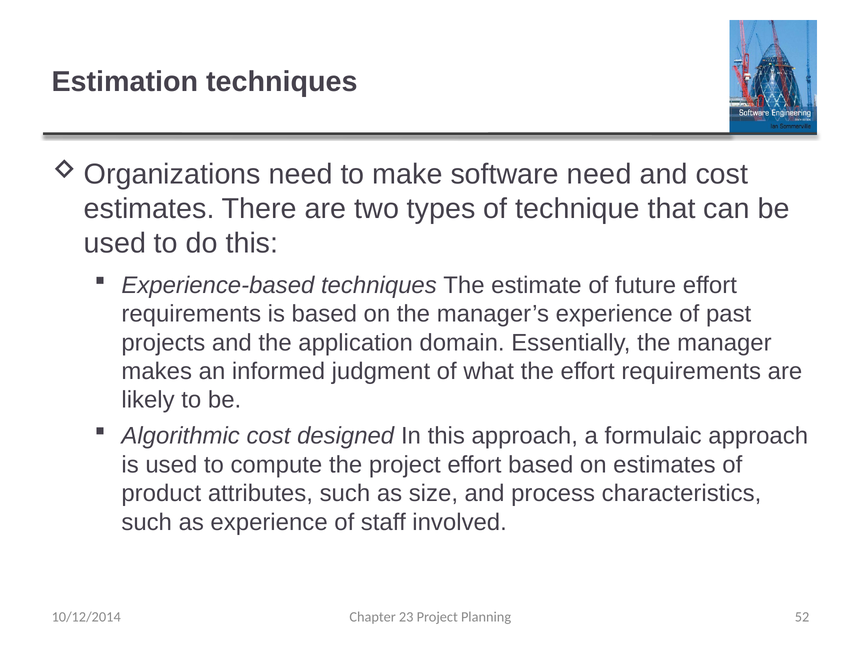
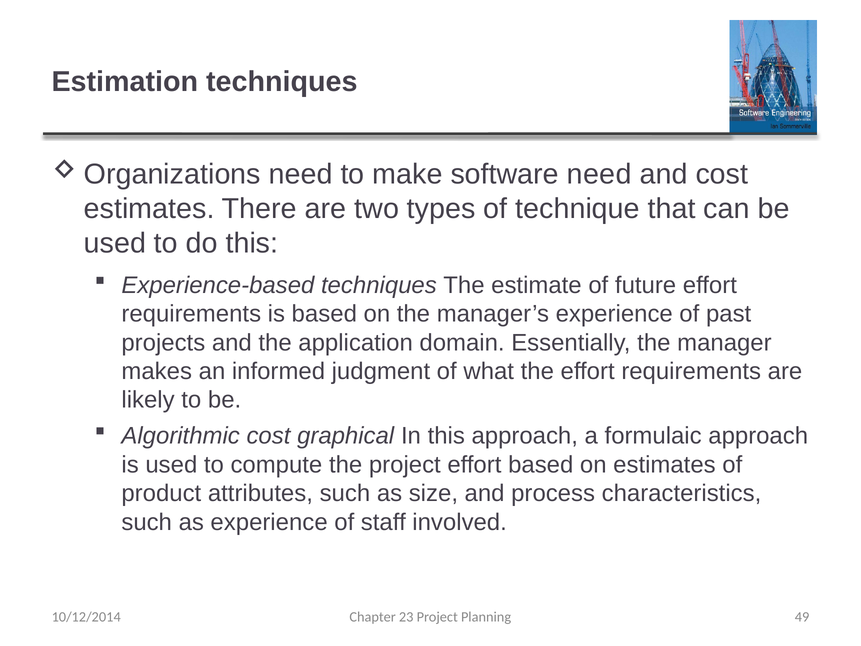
designed: designed -> graphical
52: 52 -> 49
